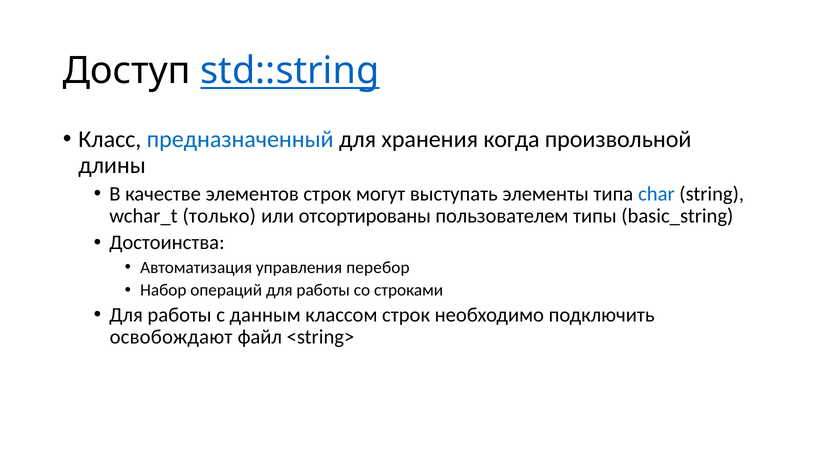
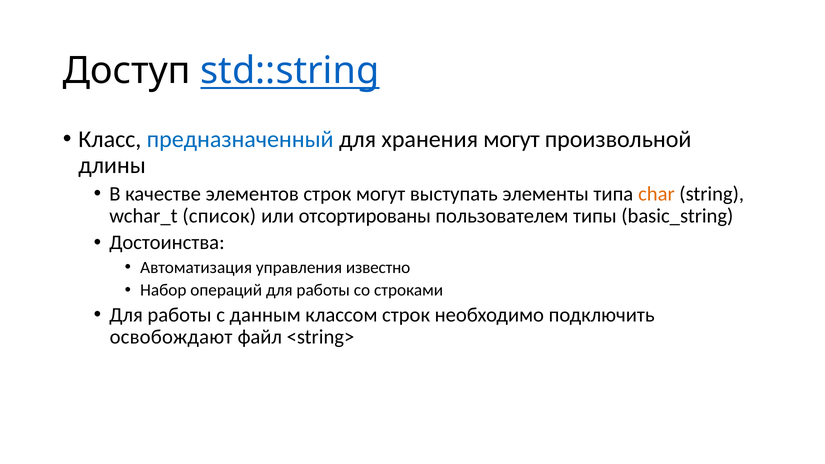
хранения когда: когда -> могут
char colour: blue -> orange
только: только -> список
перебор: перебор -> известно
